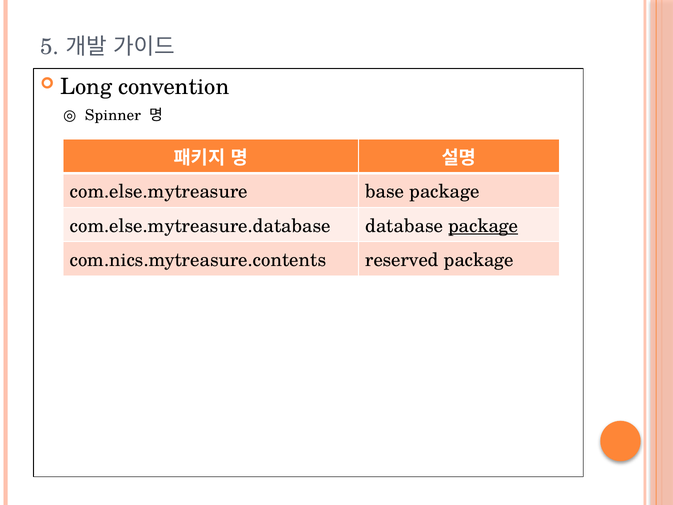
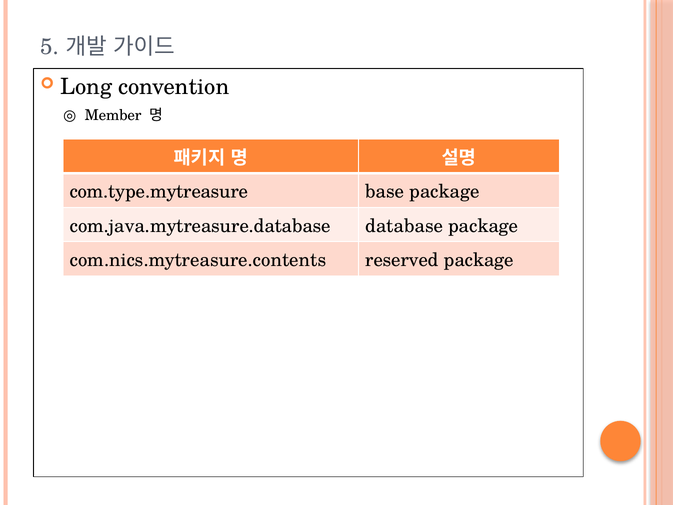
Spinner: Spinner -> Member
com.else.mytreasure: com.else.mytreasure -> com.type.mytreasure
com.else.mytreasure.database: com.else.mytreasure.database -> com.java.mytreasure.database
package at (483, 226) underline: present -> none
